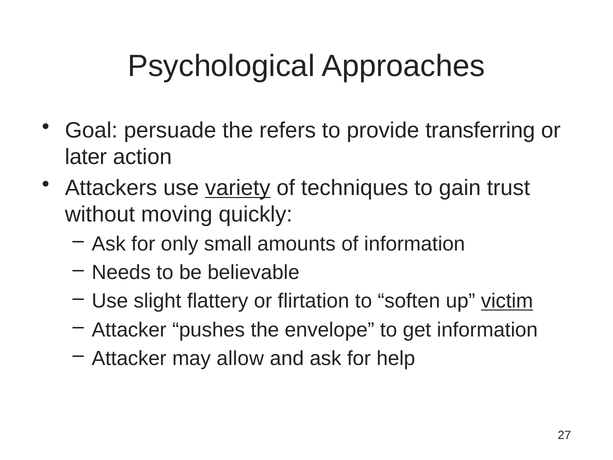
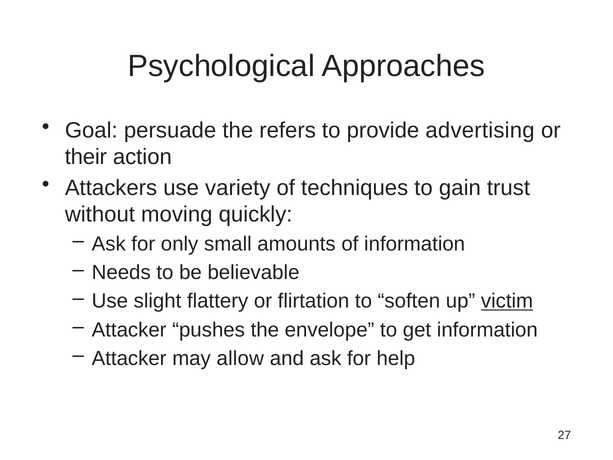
transferring: transferring -> advertising
later: later -> their
variety underline: present -> none
